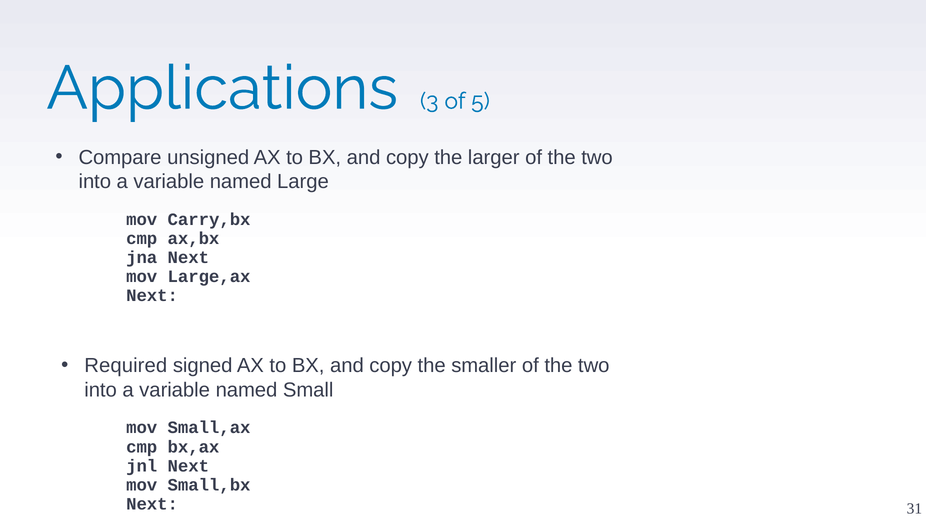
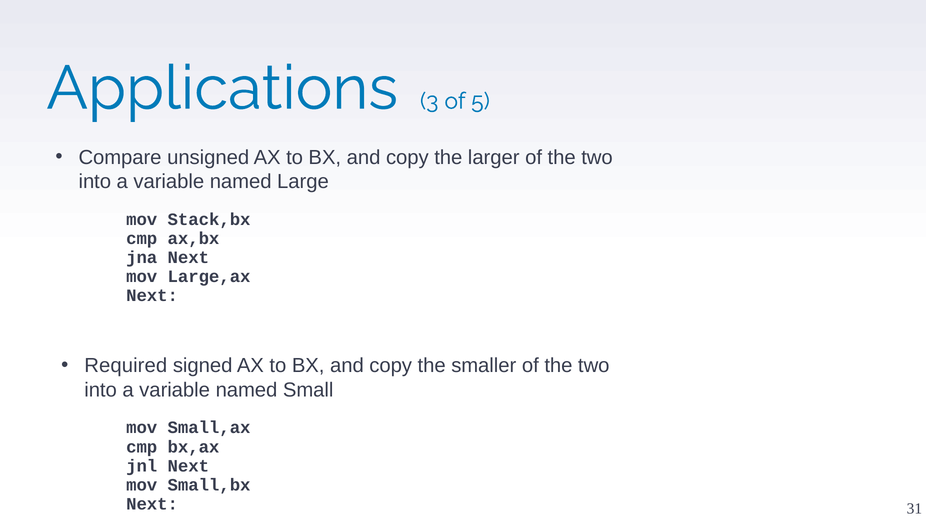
Carry,bx: Carry,bx -> Stack,bx
